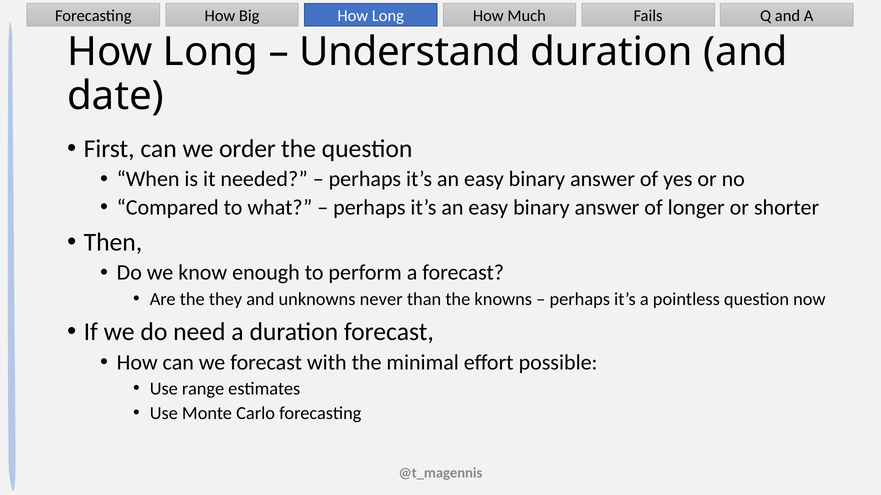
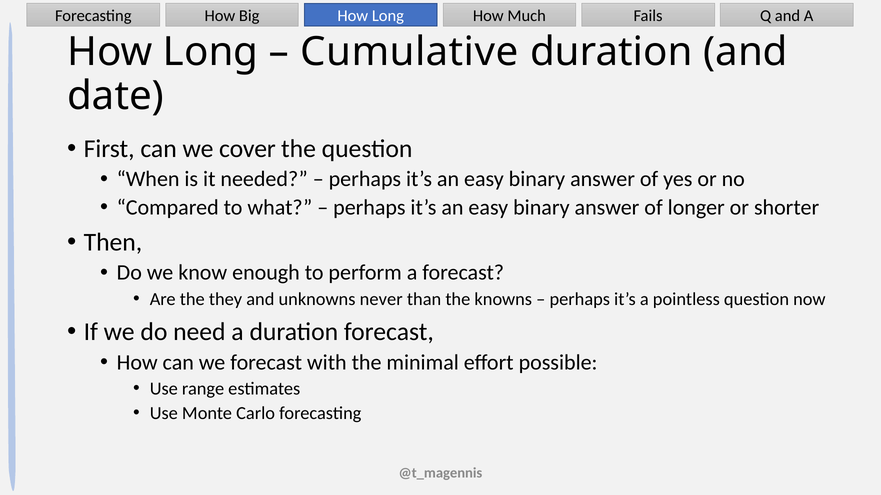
Understand: Understand -> Cumulative
order: order -> cover
